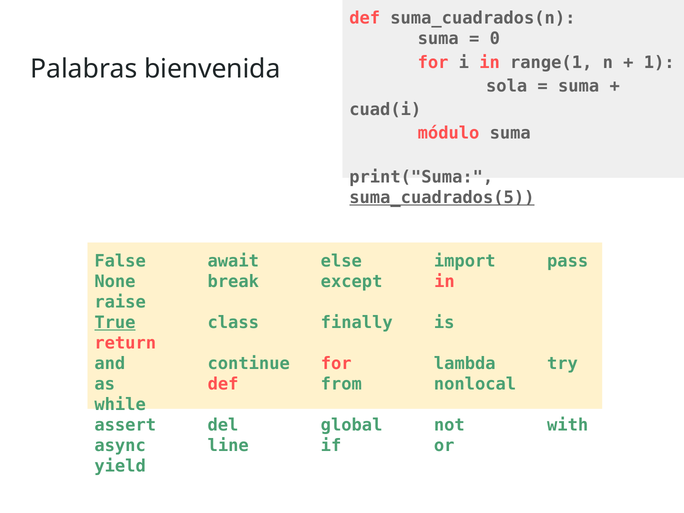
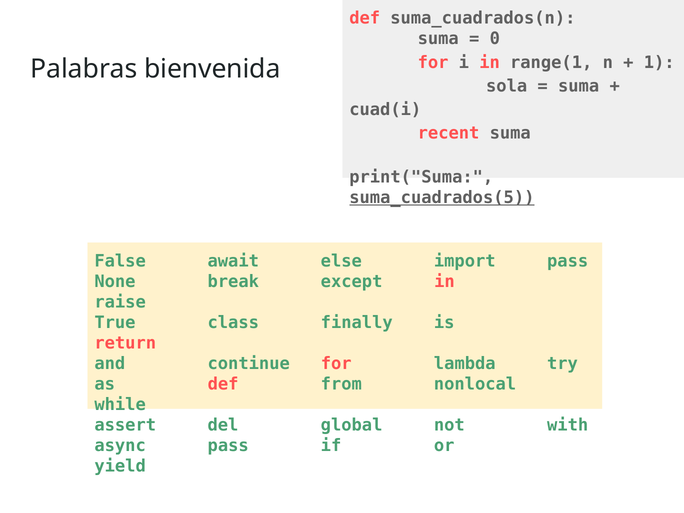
módulo: módulo -> recent
True underline: present -> none
async line: line -> pass
